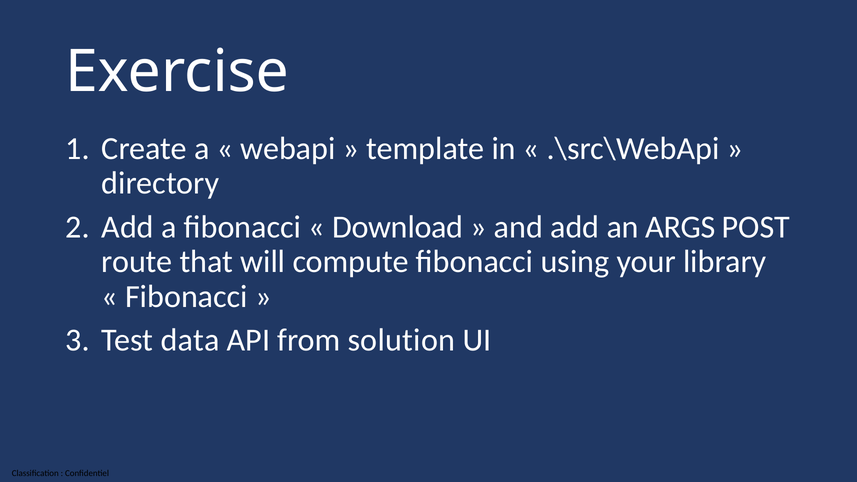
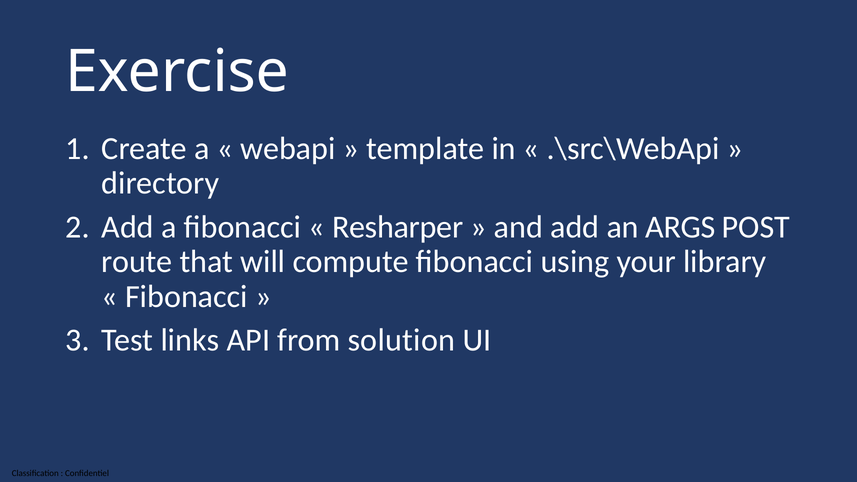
Download: Download -> Resharper
data: data -> links
